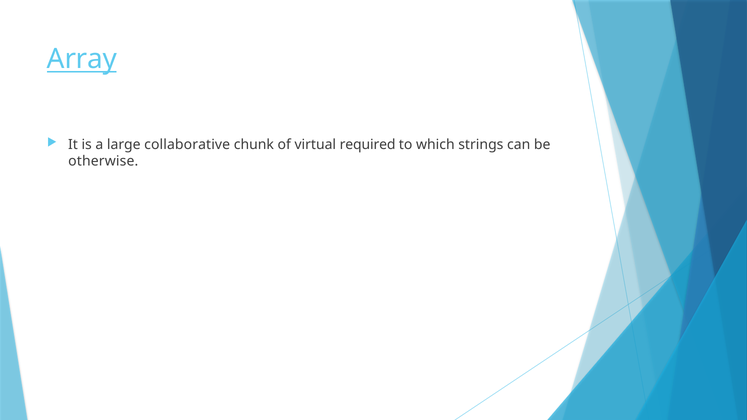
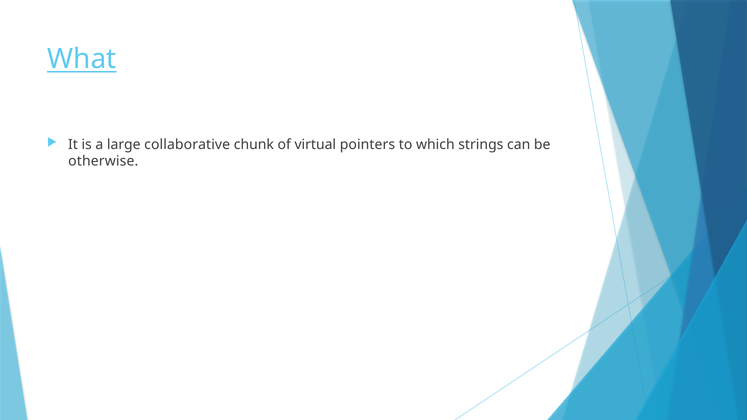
Array: Array -> What
required: required -> pointers
